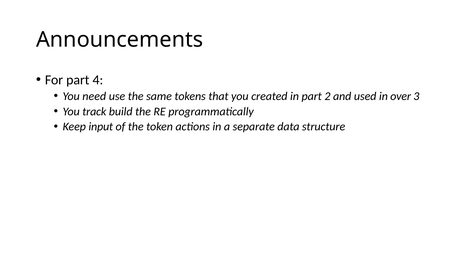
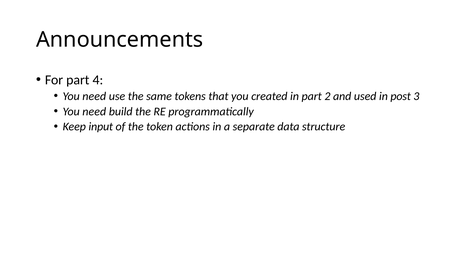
over: over -> post
track at (94, 111): track -> need
